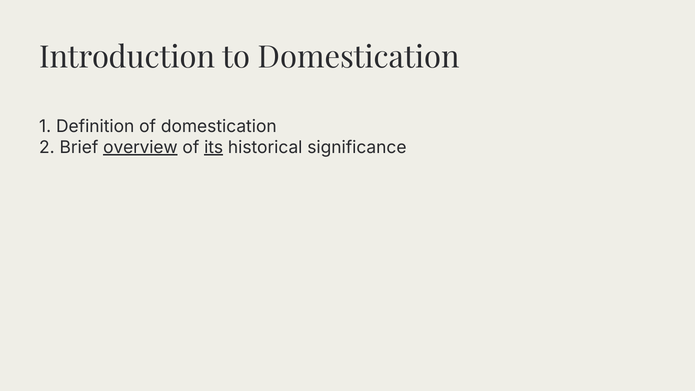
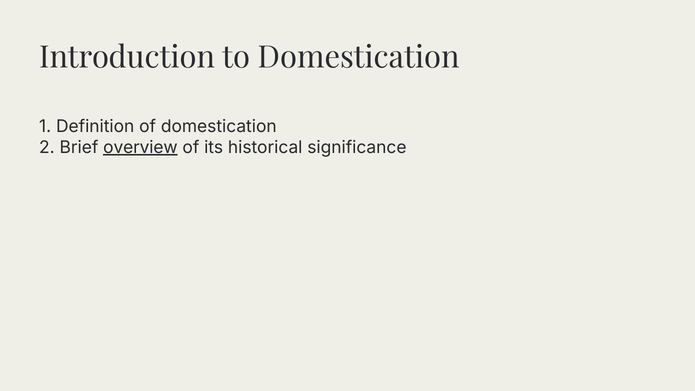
its underline: present -> none
